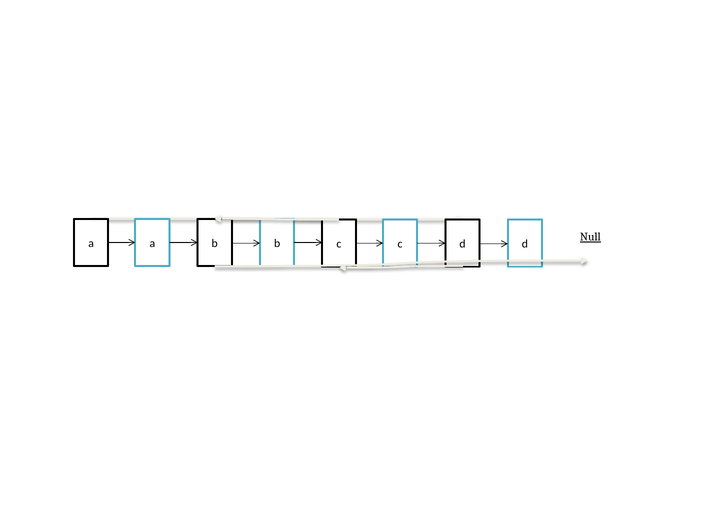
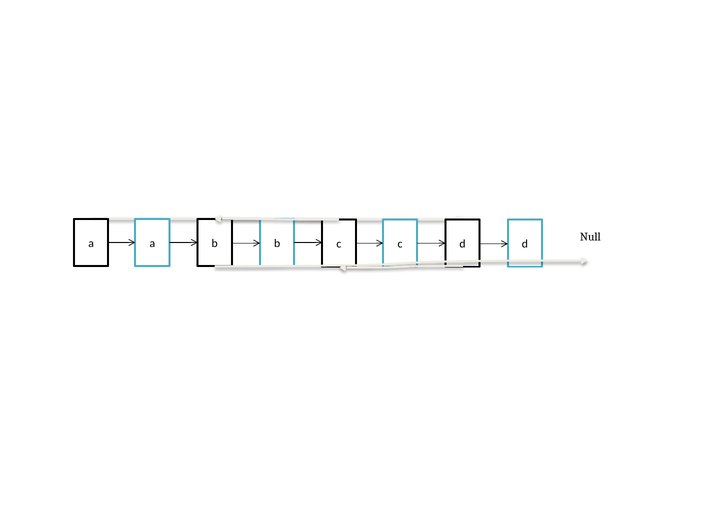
Null underline: present -> none
